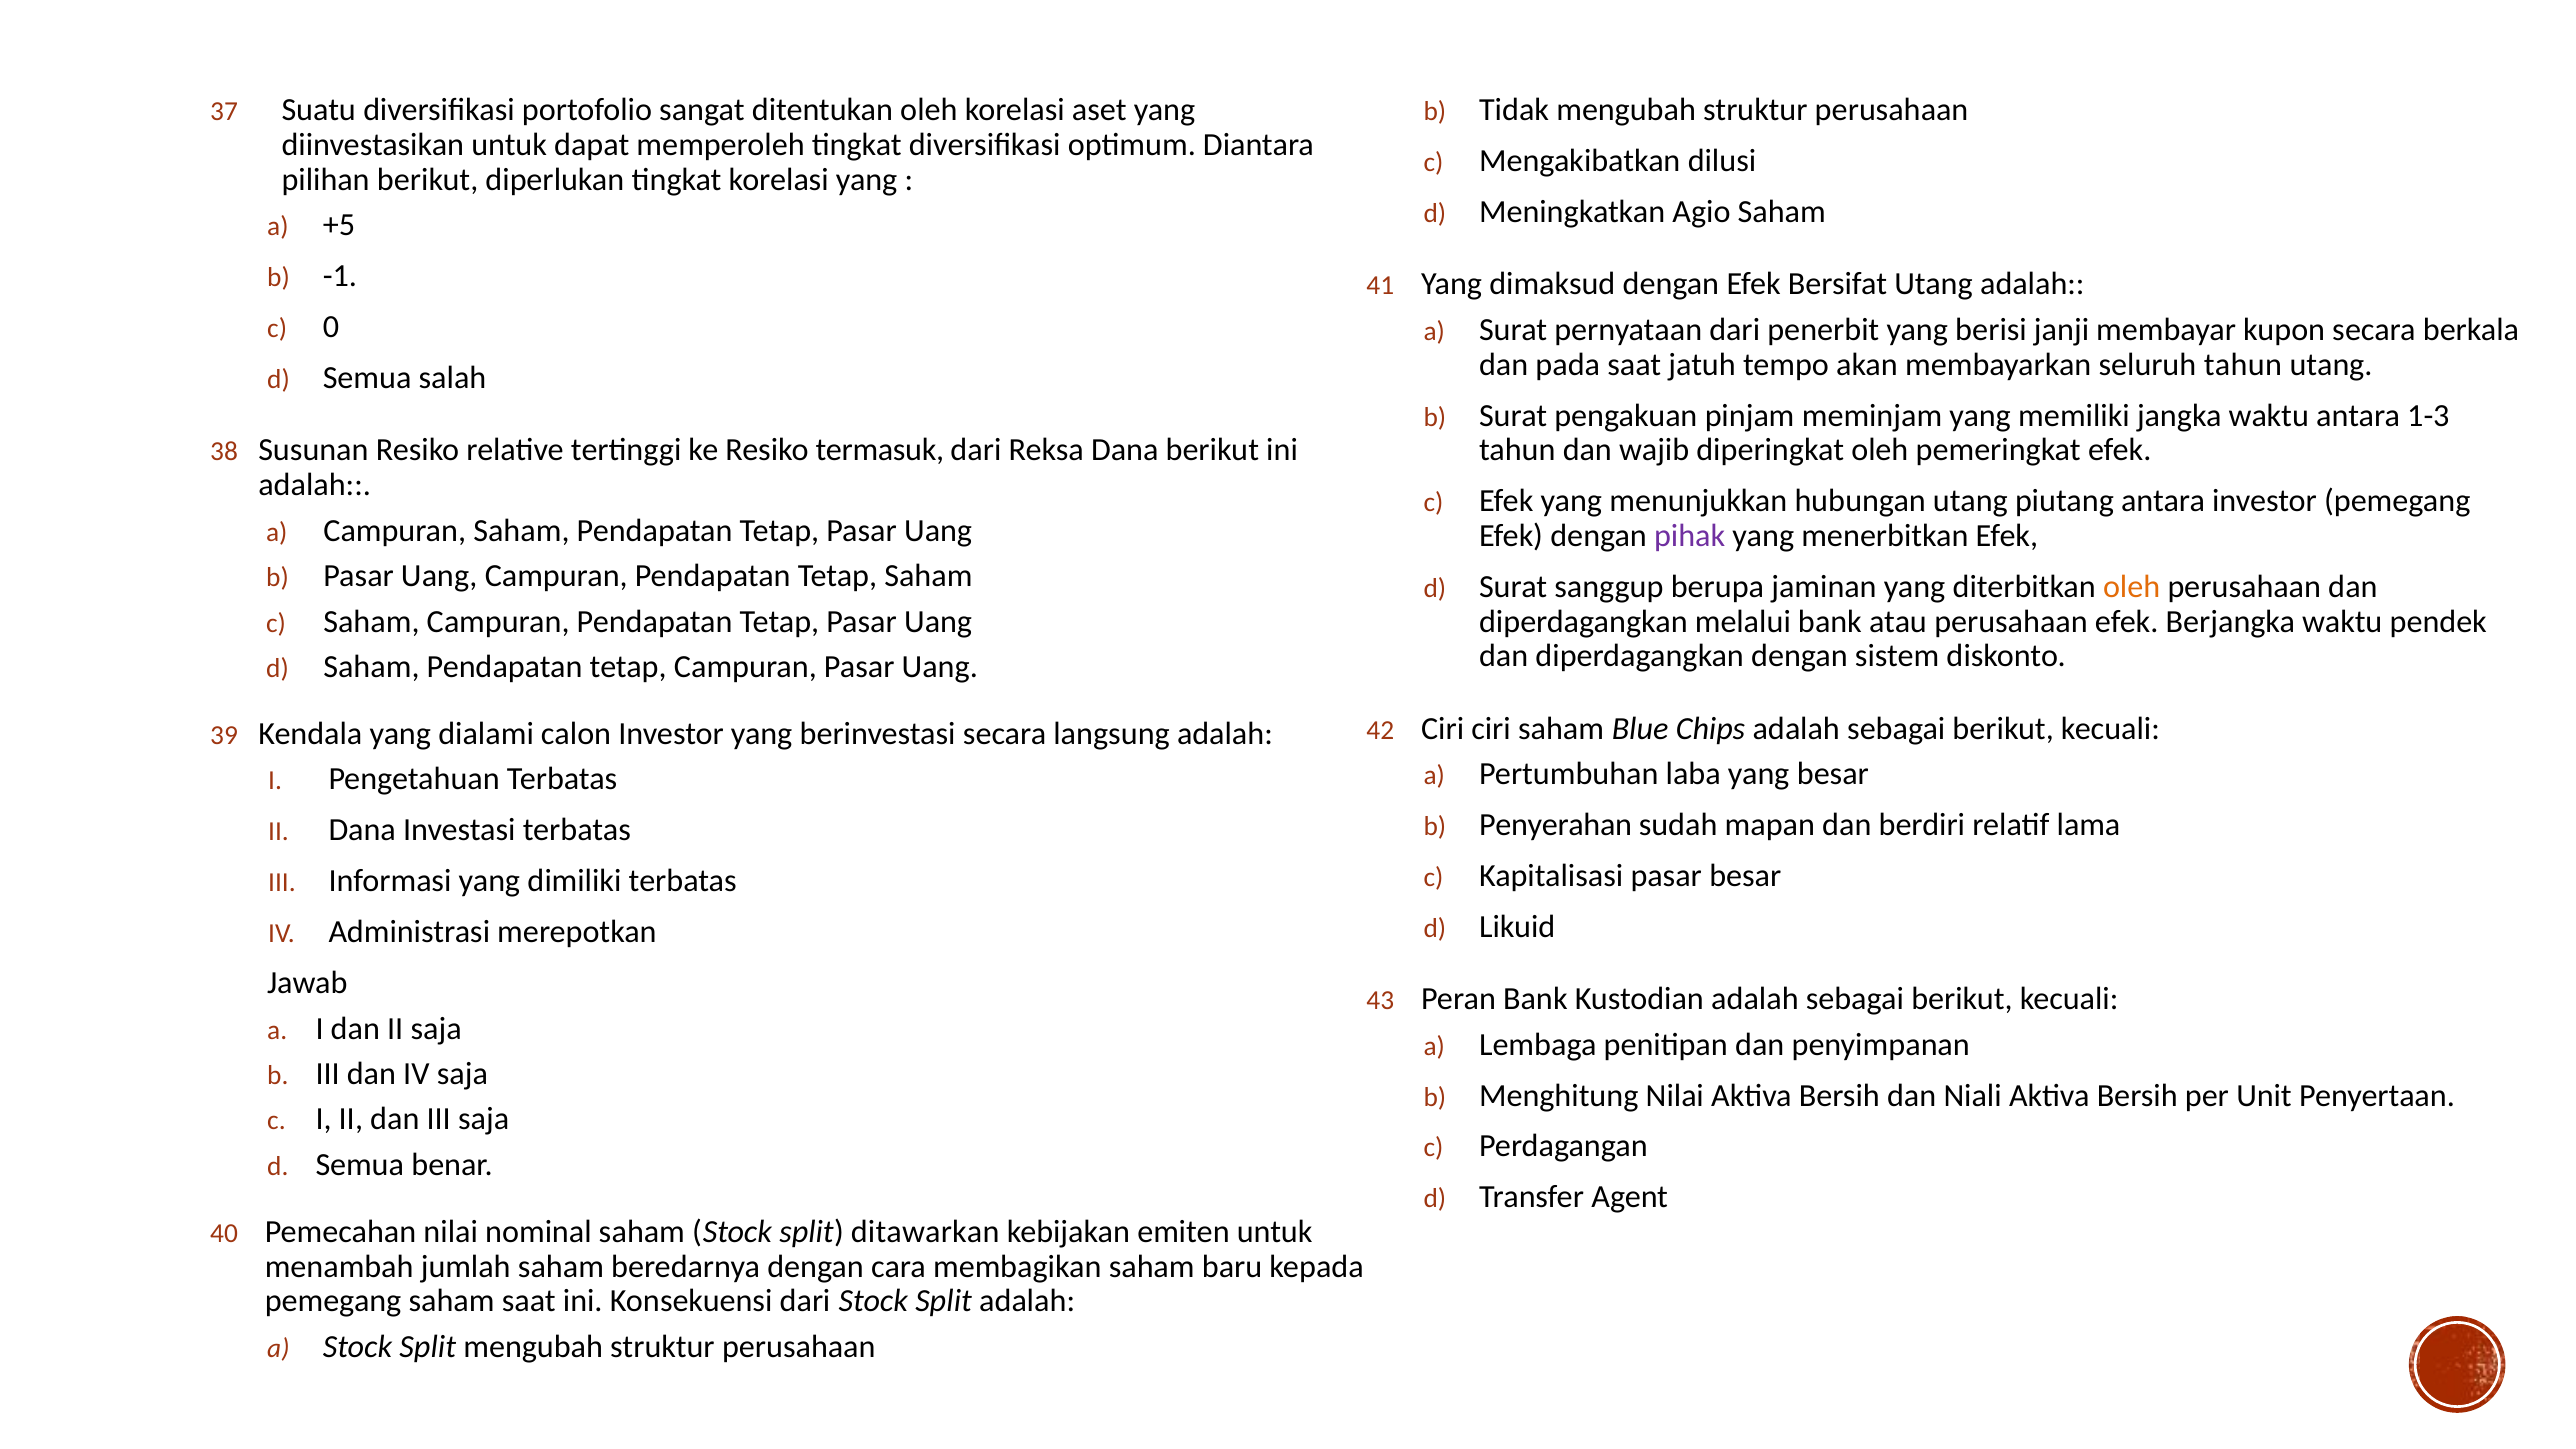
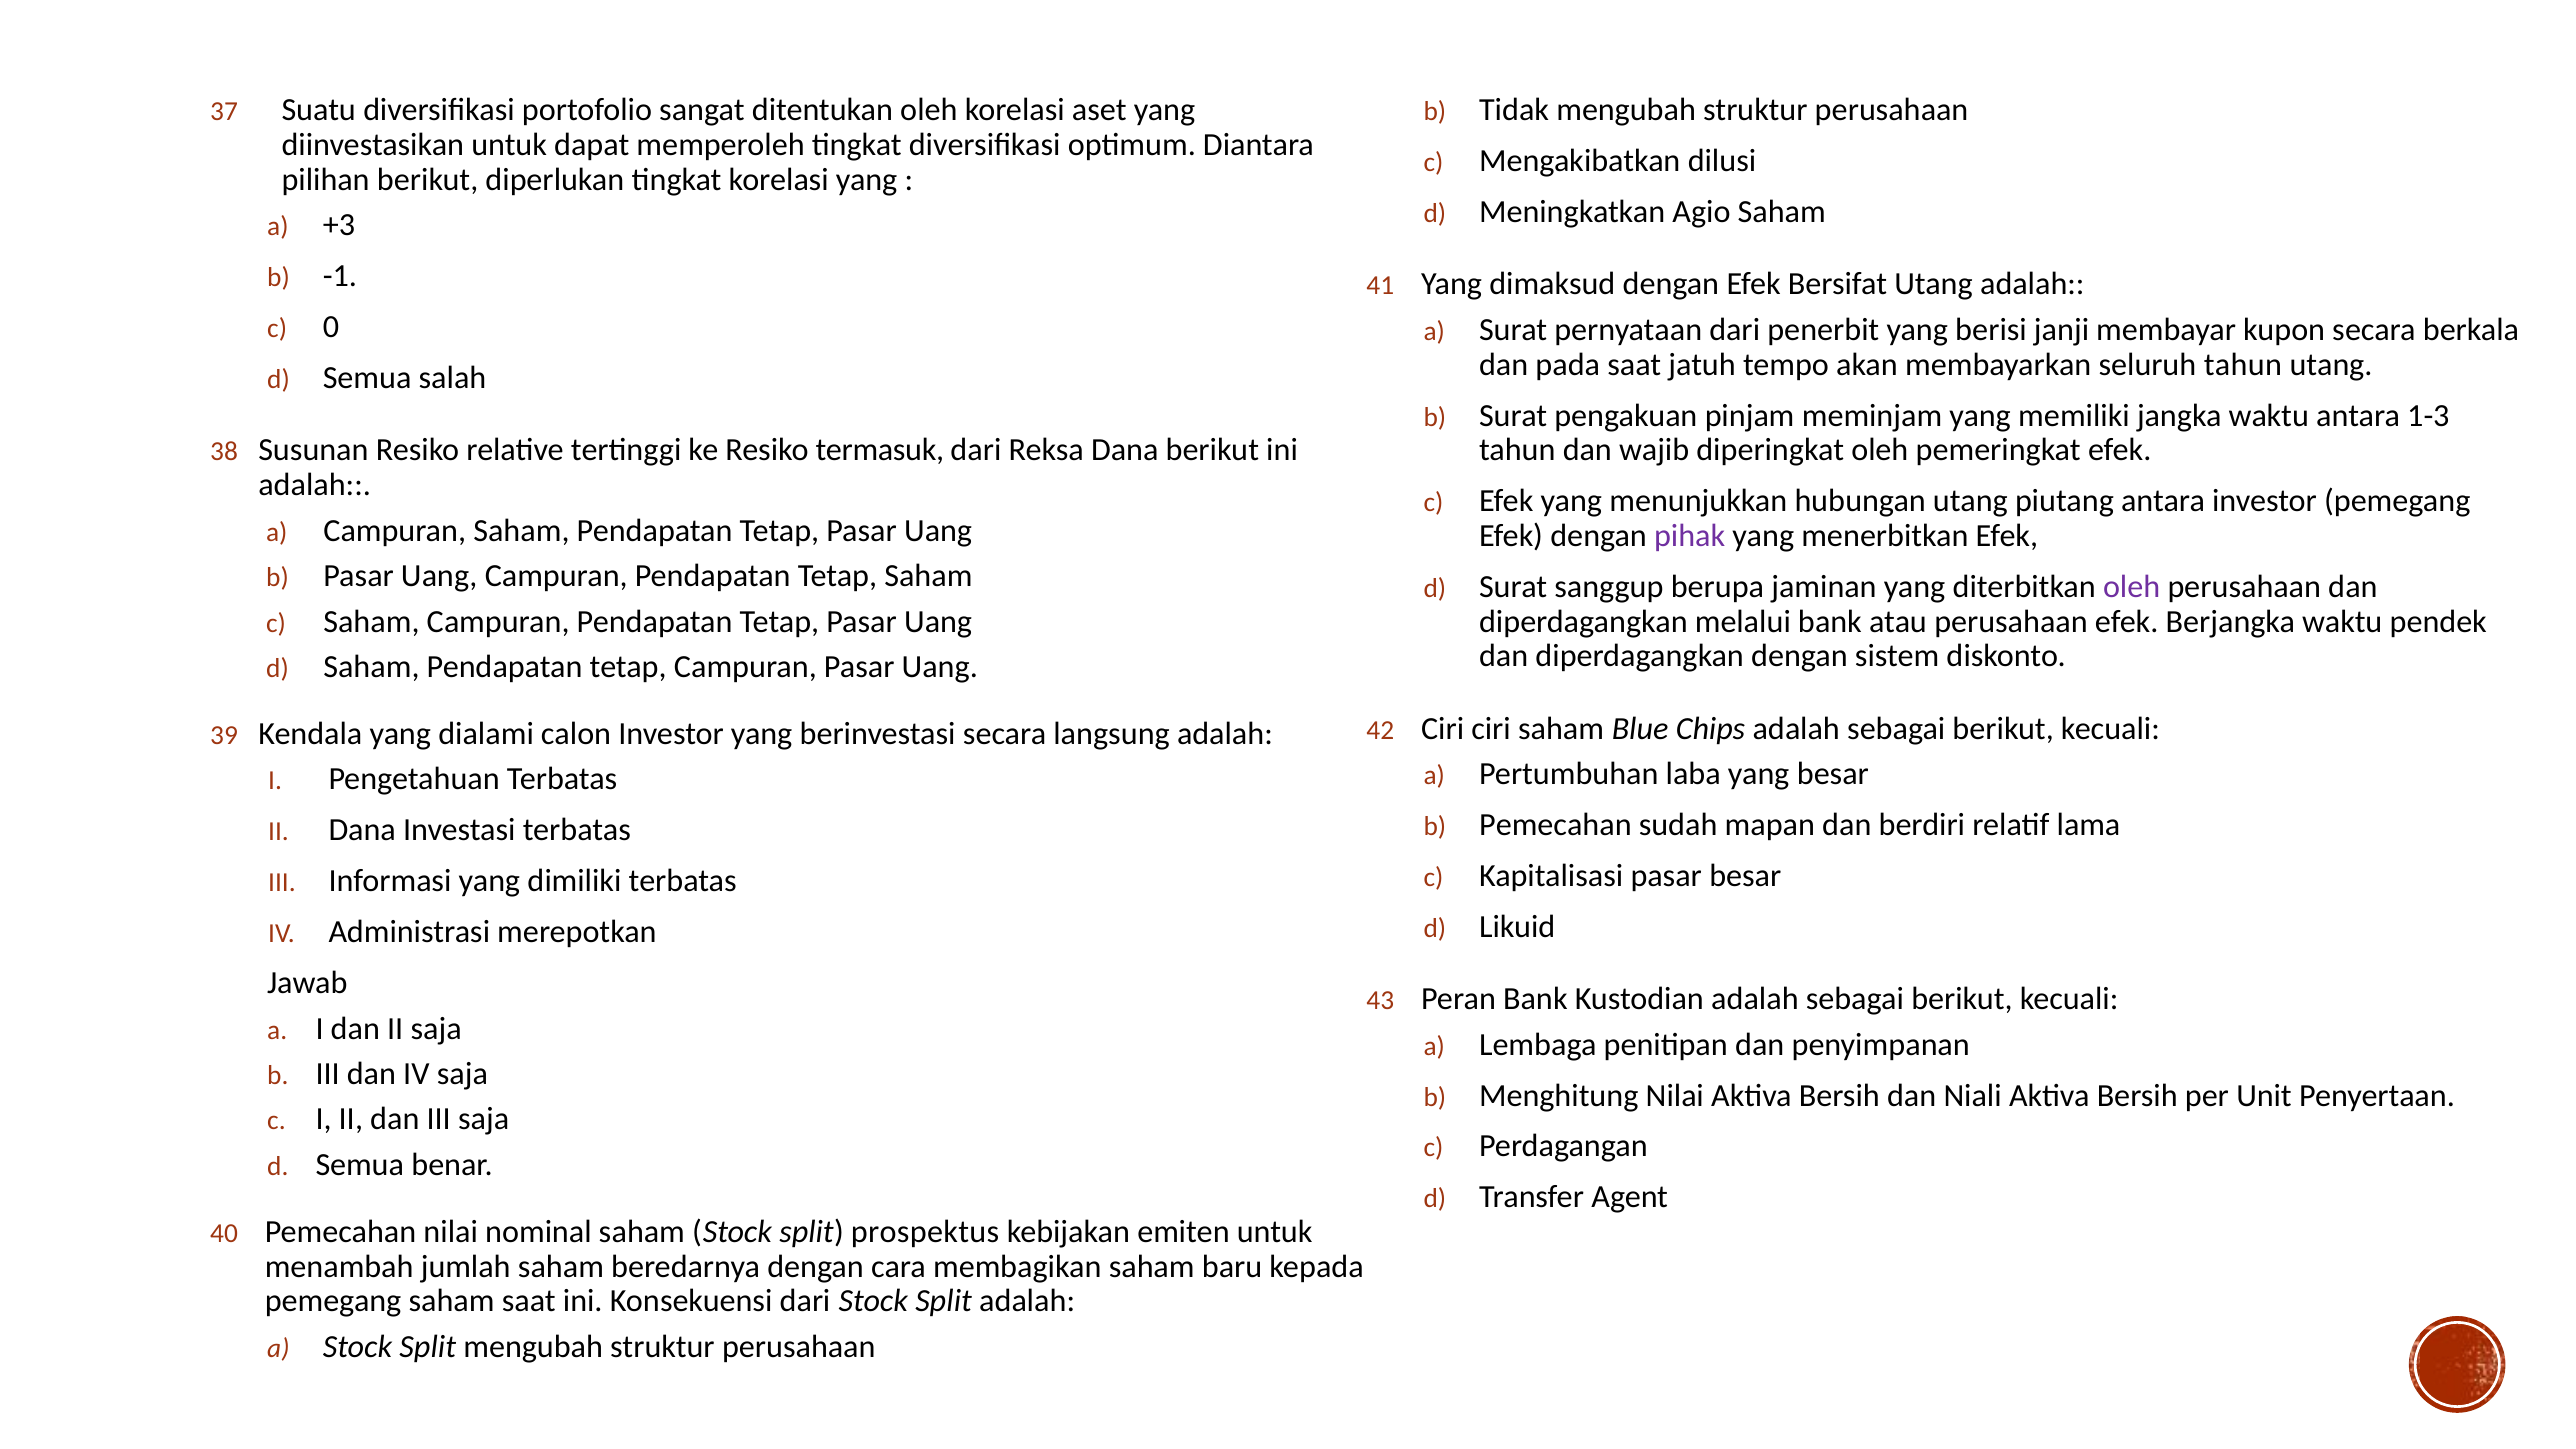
+5: +5 -> +3
oleh at (2132, 587) colour: orange -> purple
Penyerahan at (1556, 825): Penyerahan -> Pemecahan
ditawarkan: ditawarkan -> prospektus
